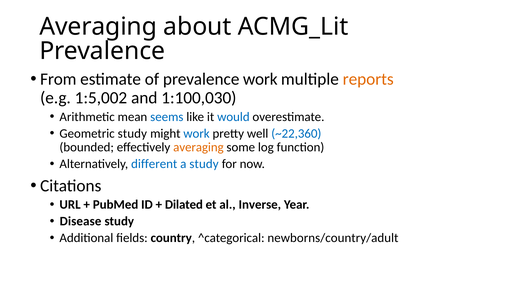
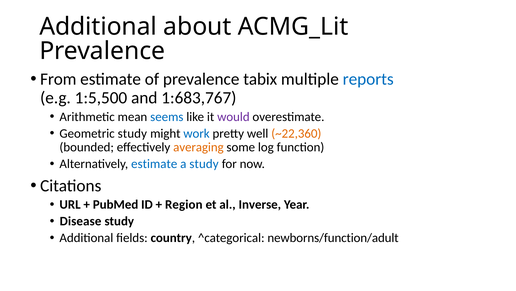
Averaging at (98, 27): Averaging -> Additional
prevalence work: work -> tabix
reports colour: orange -> blue
1:5,002: 1:5,002 -> 1:5,500
1:100,030: 1:100,030 -> 1:683,767
would colour: blue -> purple
~22,360 colour: blue -> orange
Alternatively different: different -> estimate
Dilated: Dilated -> Region
newborns/country/adult: newborns/country/adult -> newborns/function/adult
